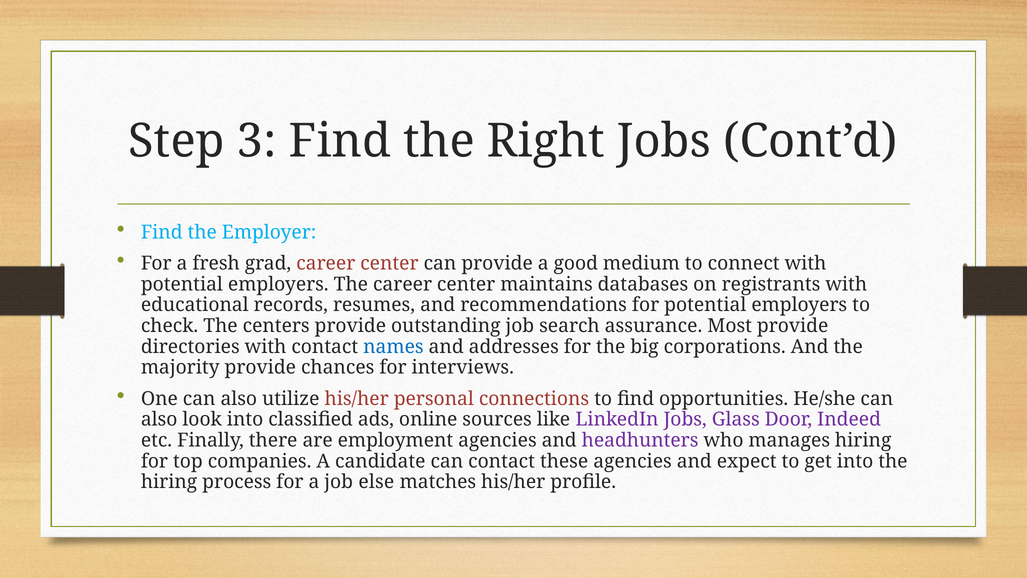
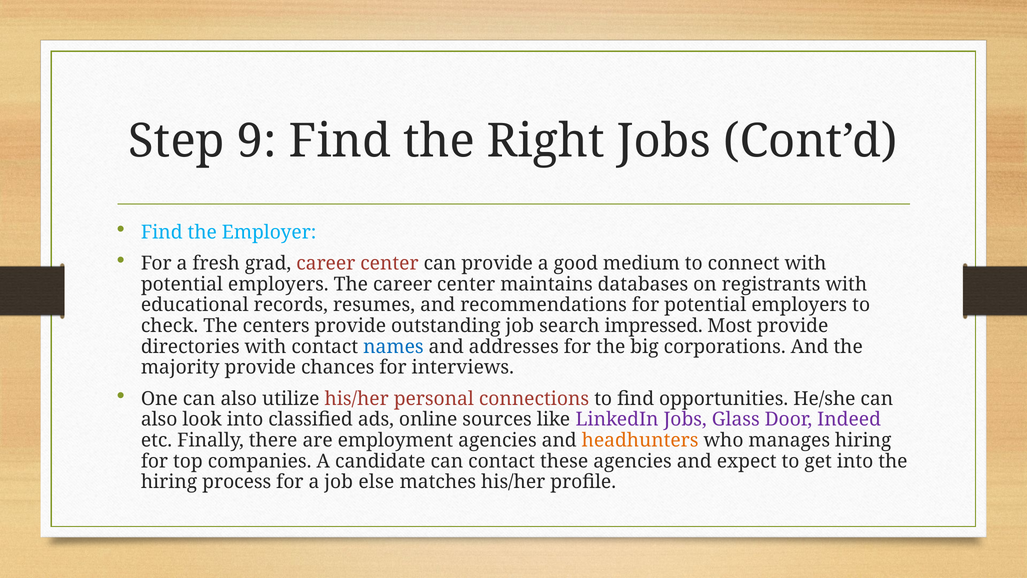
3: 3 -> 9
assurance: assurance -> impressed
headhunters colour: purple -> orange
